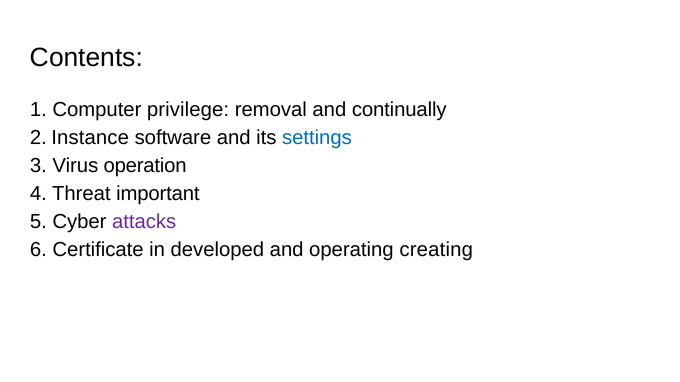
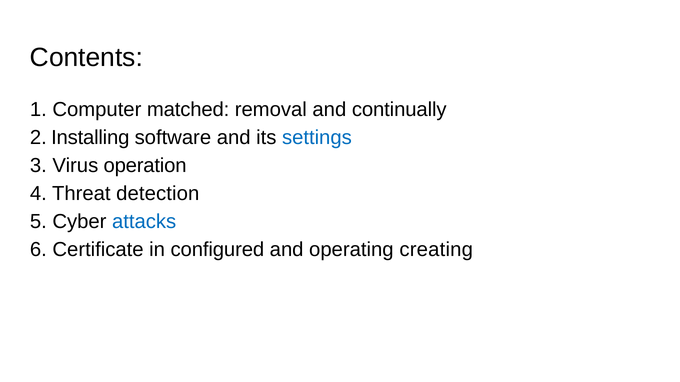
privilege: privilege -> matched
Instance: Instance -> Installing
important: important -> detection
attacks colour: purple -> blue
developed: developed -> configured
